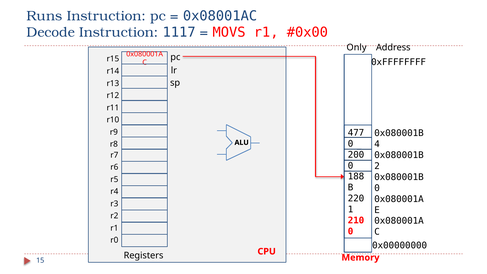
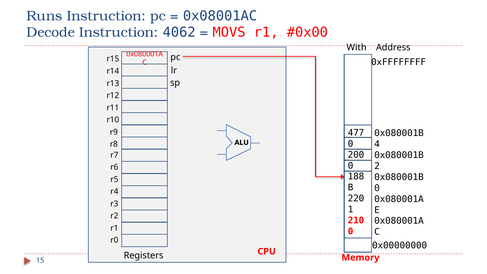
1117: 1117 -> 4062
Only: Only -> With
